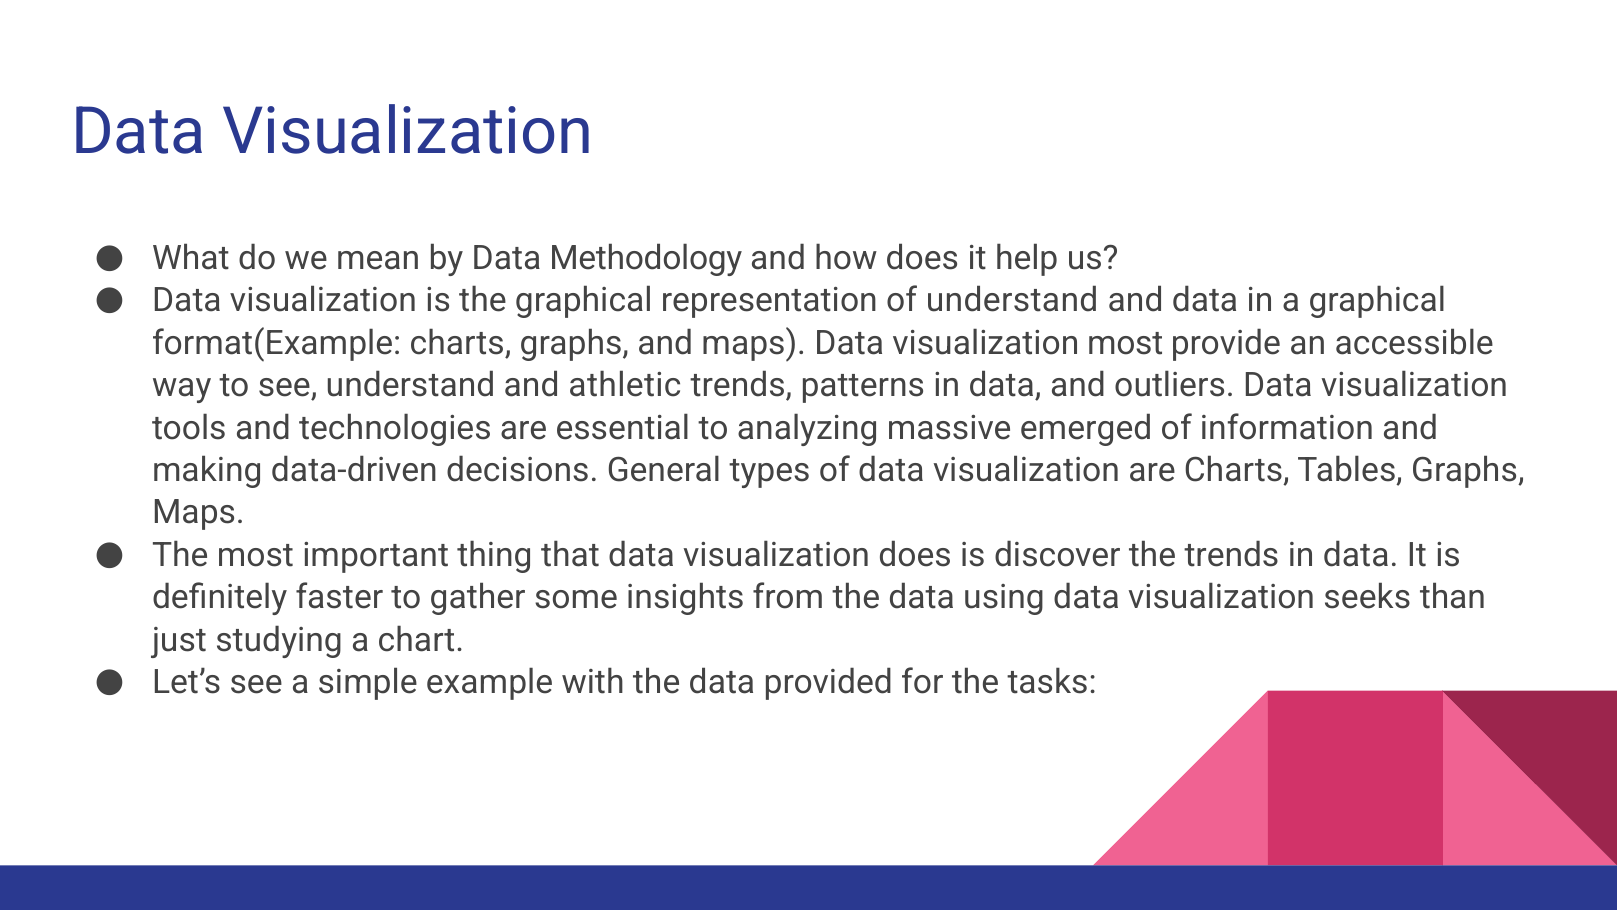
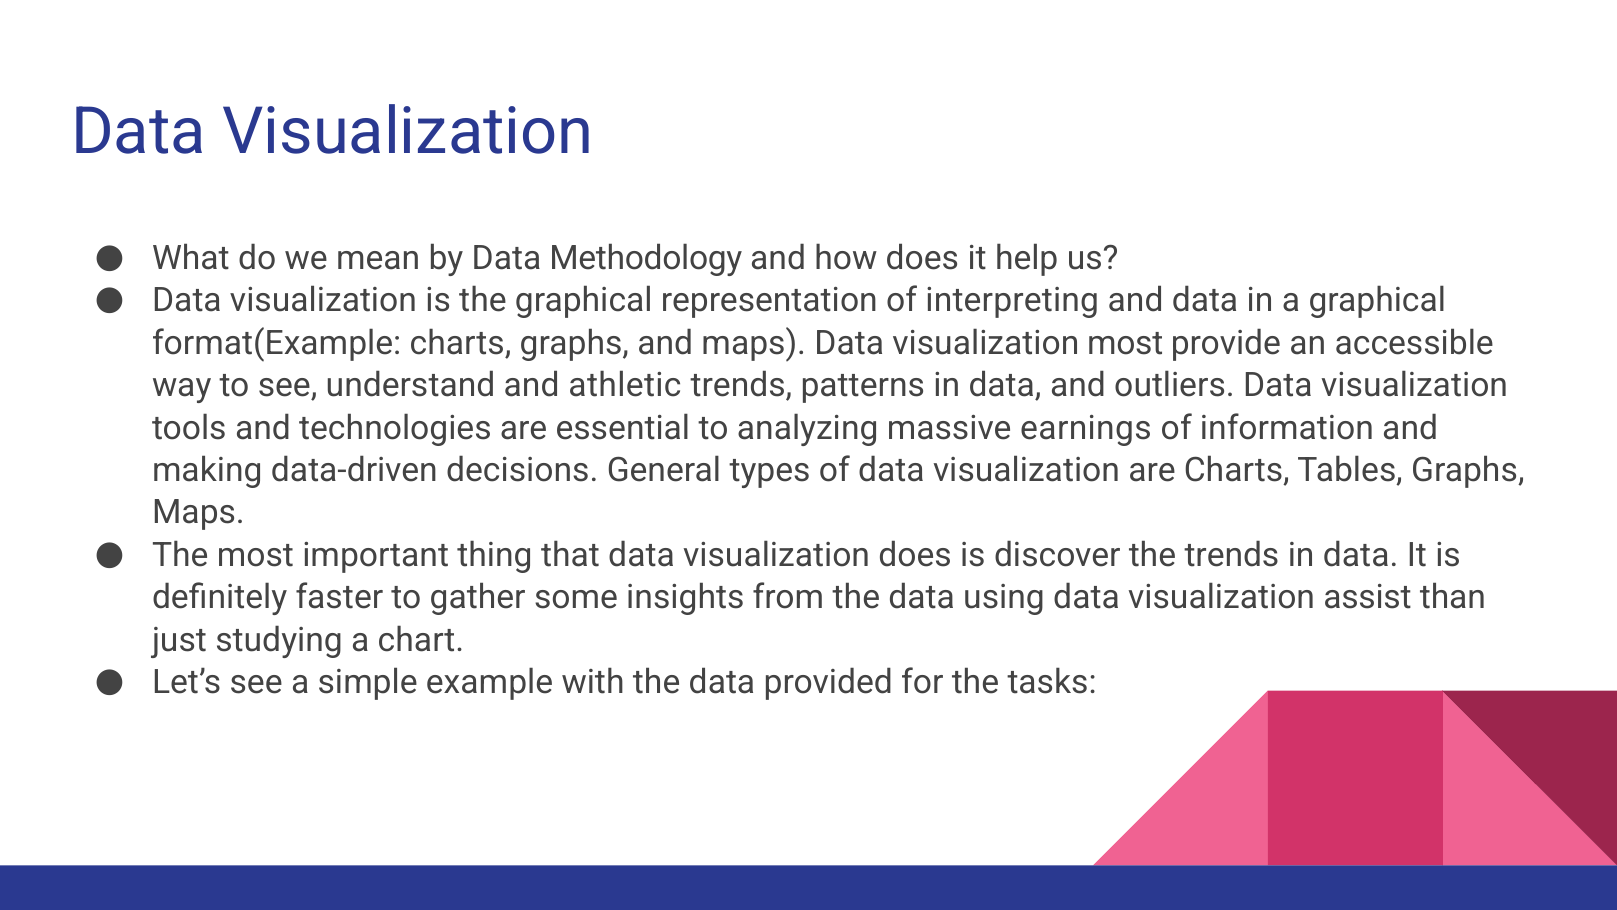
of understand: understand -> interpreting
emerged: emerged -> earnings
seeks: seeks -> assist
